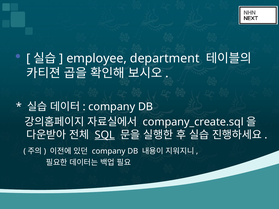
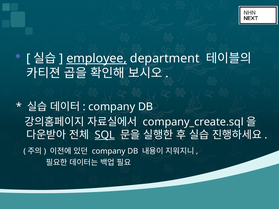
employee underline: none -> present
